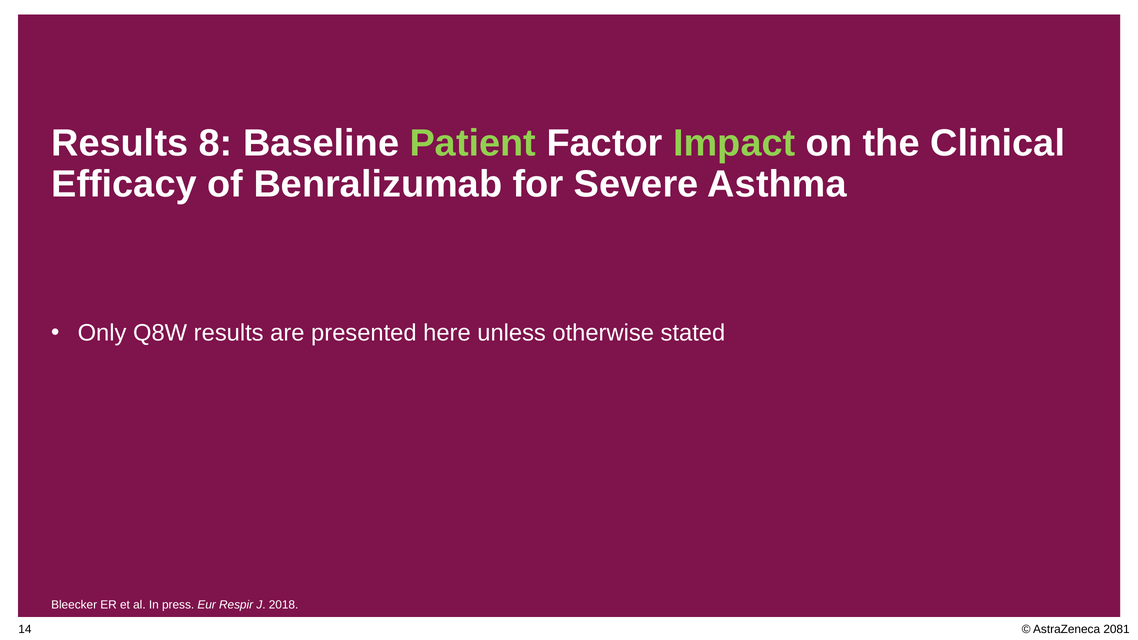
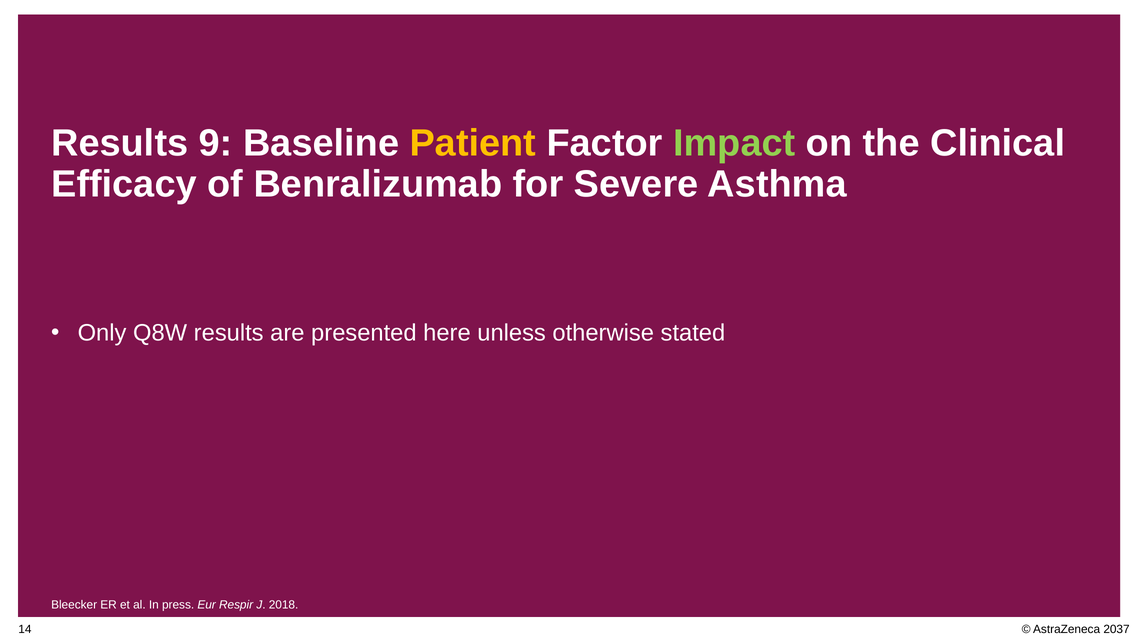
8: 8 -> 9
Patient colour: light green -> yellow
2081: 2081 -> 2037
